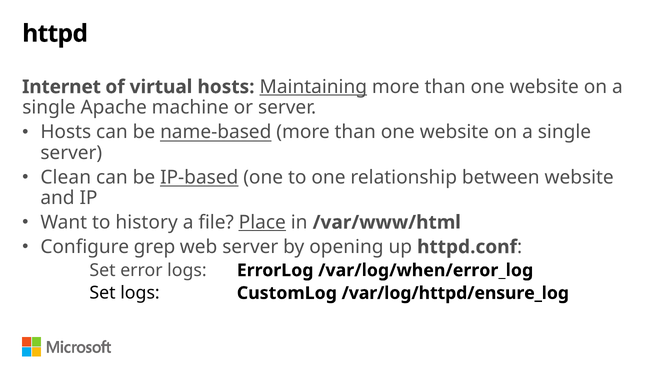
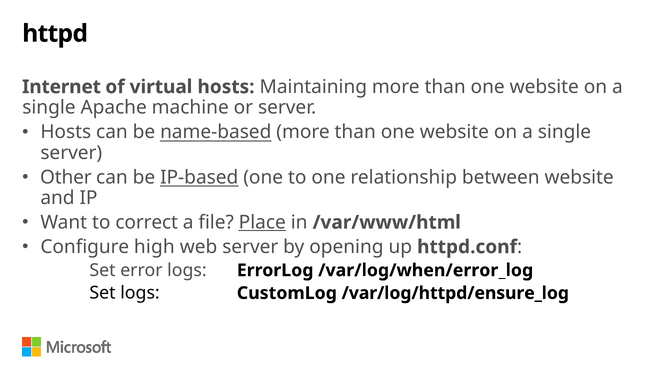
Maintaining underline: present -> none
Clean: Clean -> Other
history: history -> correct
grep: grep -> high
